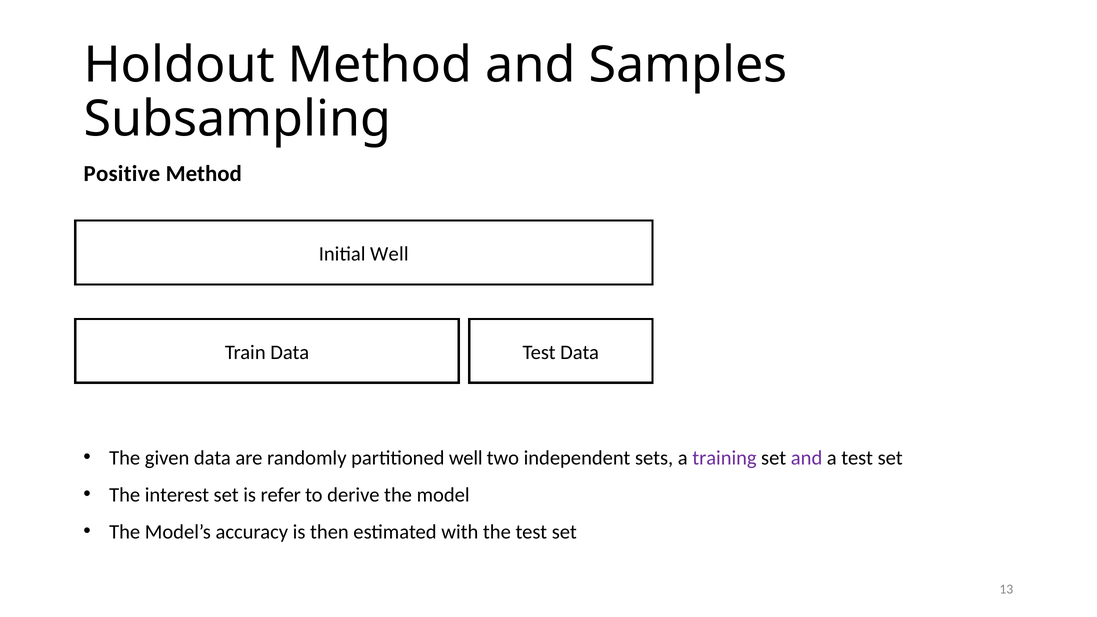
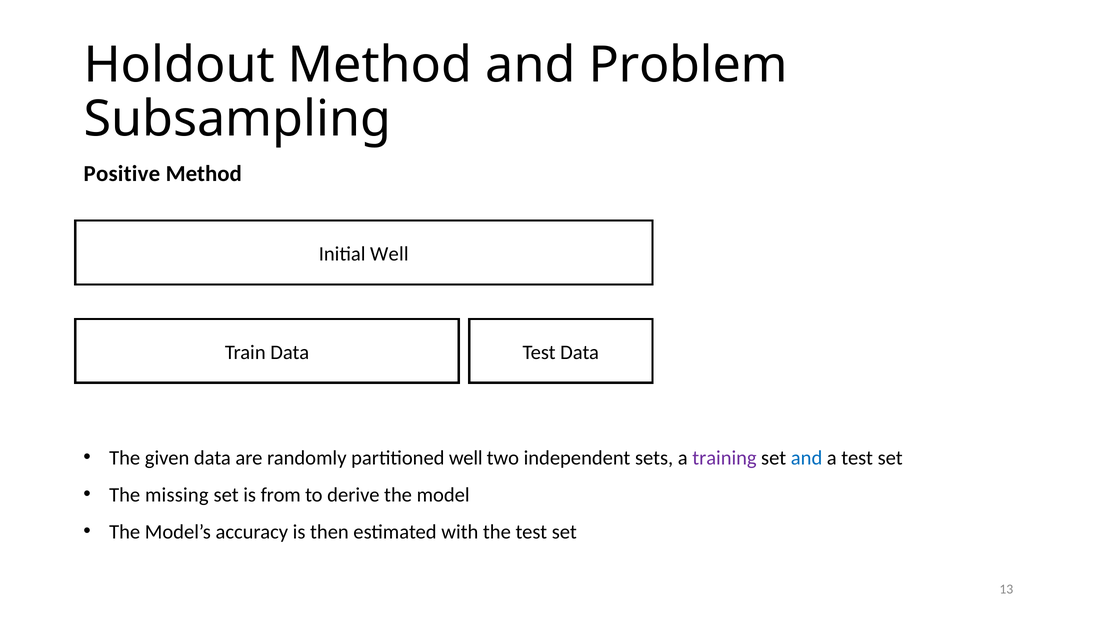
Samples: Samples -> Problem
and at (807, 458) colour: purple -> blue
interest: interest -> missing
refer: refer -> from
